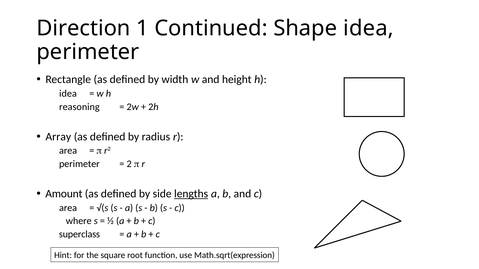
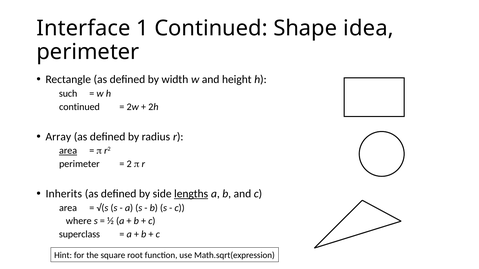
Direction: Direction -> Interface
idea at (68, 94): idea -> such
reasoning at (79, 107): reasoning -> continued
area at (68, 151) underline: none -> present
Amount: Amount -> Inherits
